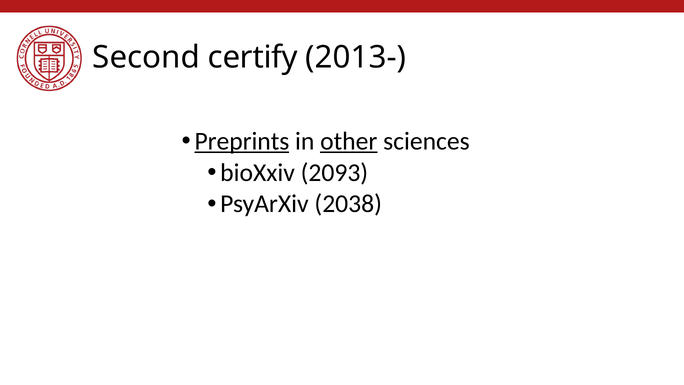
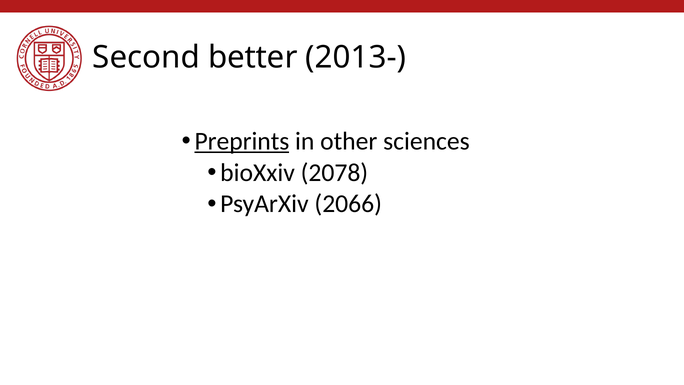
certify: certify -> better
other underline: present -> none
2093: 2093 -> 2078
2038: 2038 -> 2066
